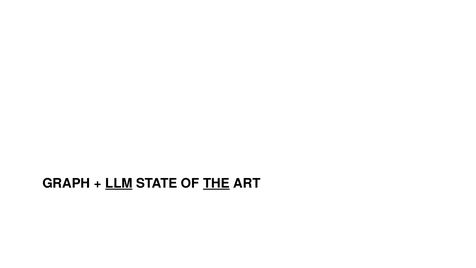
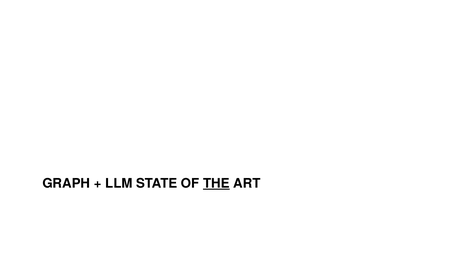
LLM underline: present -> none
